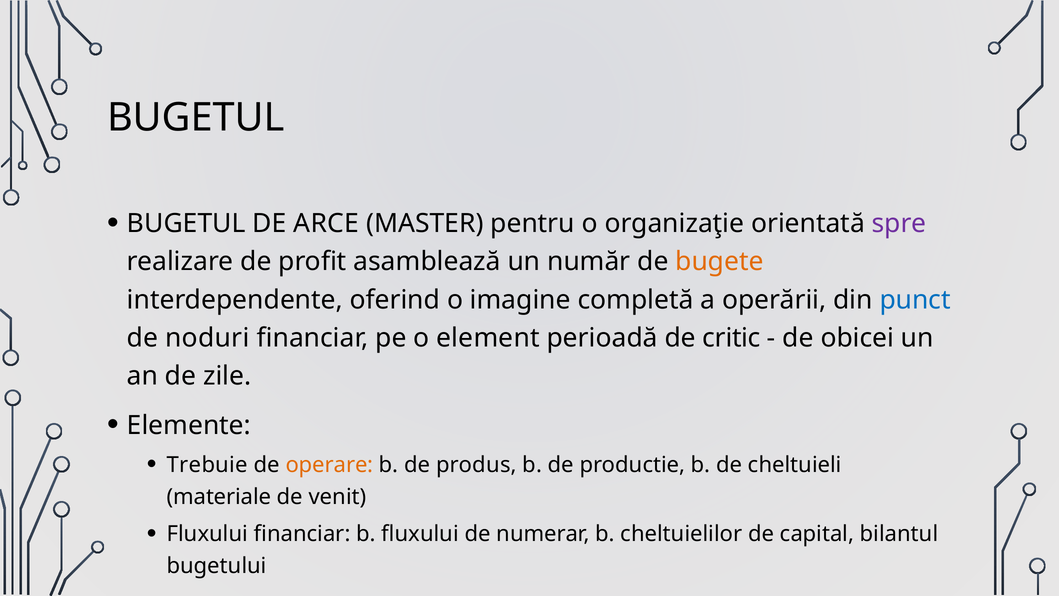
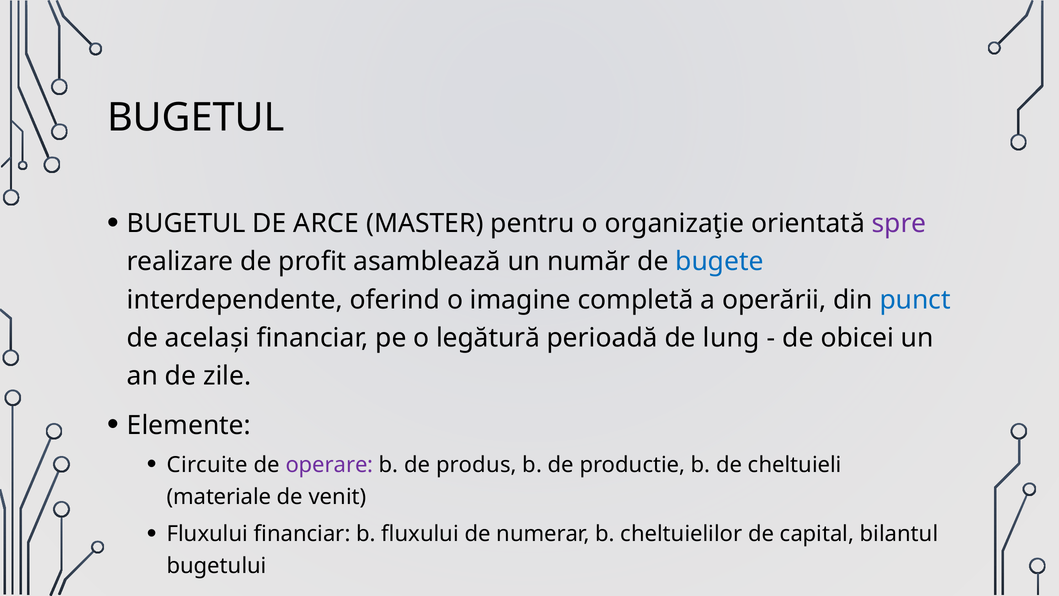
bugete colour: orange -> blue
noduri: noduri -> același
element: element -> legătură
critic: critic -> lung
Trebuie: Trebuie -> Circuite
operare colour: orange -> purple
